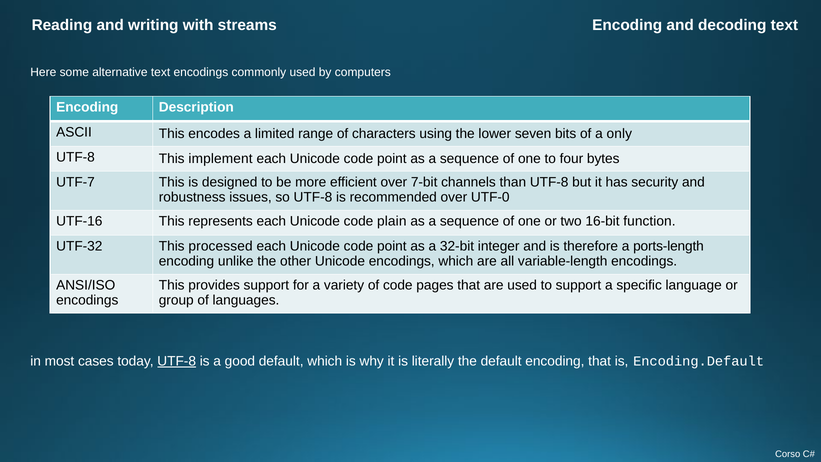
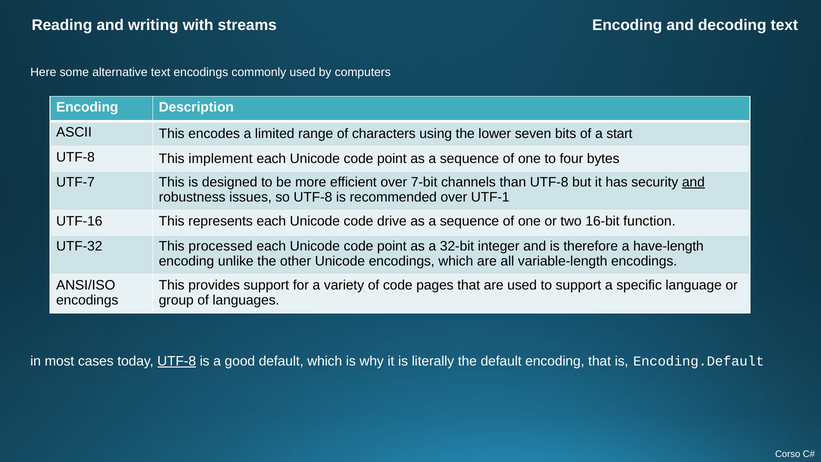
only: only -> start
and at (693, 182) underline: none -> present
UTF-0: UTF-0 -> UTF-1
plain: plain -> drive
ports-length: ports-length -> have-length
